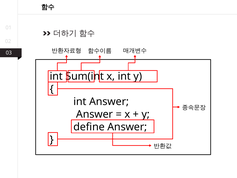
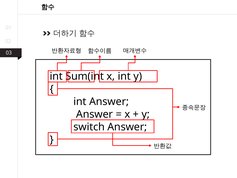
define: define -> switch
